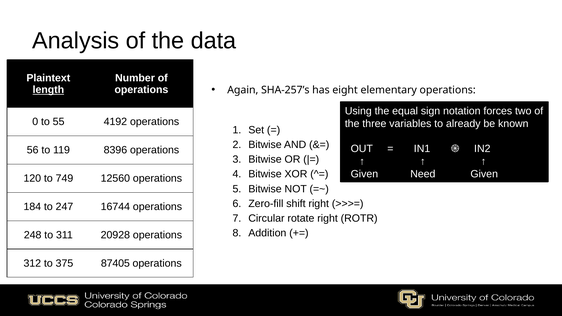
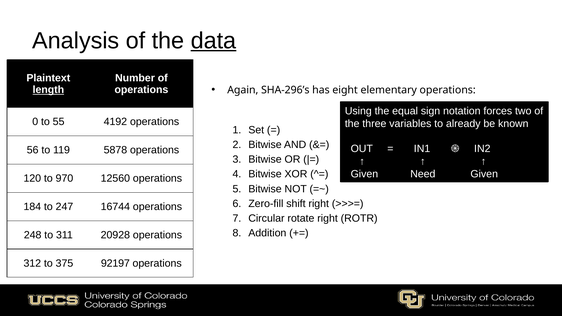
data underline: none -> present
SHA-257’s: SHA-257’s -> SHA-296’s
8396: 8396 -> 5878
749: 749 -> 970
87405: 87405 -> 92197
